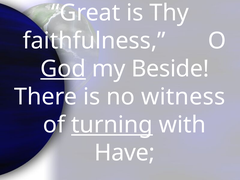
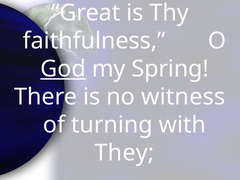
Beside: Beside -> Spring
turning underline: present -> none
Have: Have -> They
